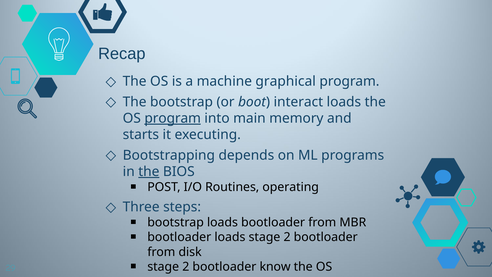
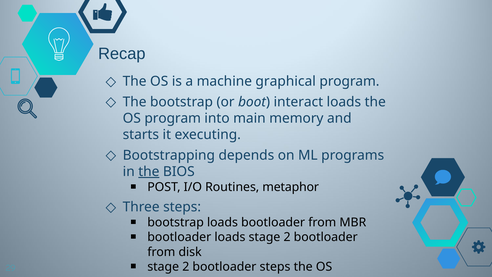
program at (173, 118) underline: present -> none
operating: operating -> metaphor
bootloader know: know -> steps
